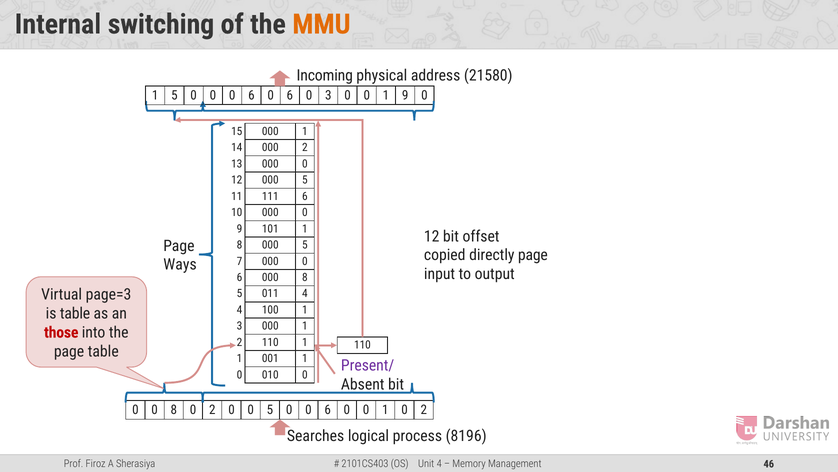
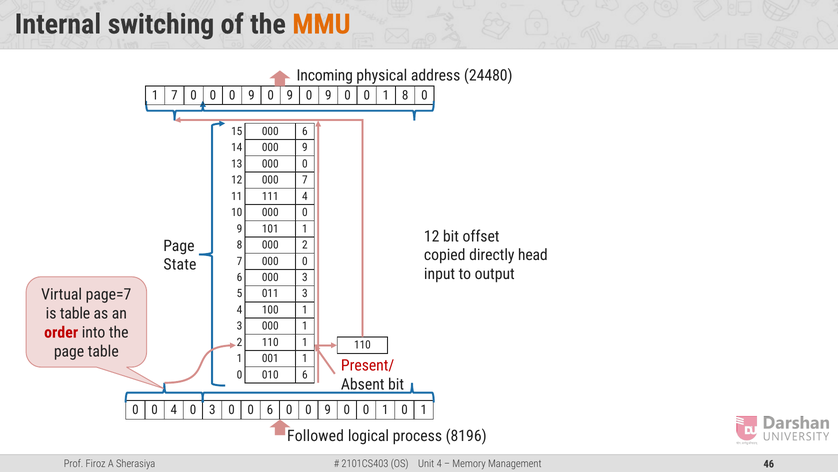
21580: 21580 -> 24480
1 5: 5 -> 7
6 at (251, 95): 6 -> 9
6 at (290, 95): 6 -> 9
3 at (328, 95): 3 -> 9
1 9: 9 -> 8
1 at (305, 131): 1 -> 6
000 2: 2 -> 9
5 at (305, 180): 5 -> 7
111 6: 6 -> 4
5 at (305, 245): 5 -> 2
directly page: page -> head
Ways: Ways -> State
000 8: 8 -> 3
page=3: page=3 -> page=7
011 4: 4 -> 3
those: those -> order
Present/ colour: purple -> red
010 0: 0 -> 6
0 8: 8 -> 4
2 at (212, 409): 2 -> 3
0 5: 5 -> 6
6 at (328, 409): 6 -> 9
1 0 2: 2 -> 1
Searches: Searches -> Followed
